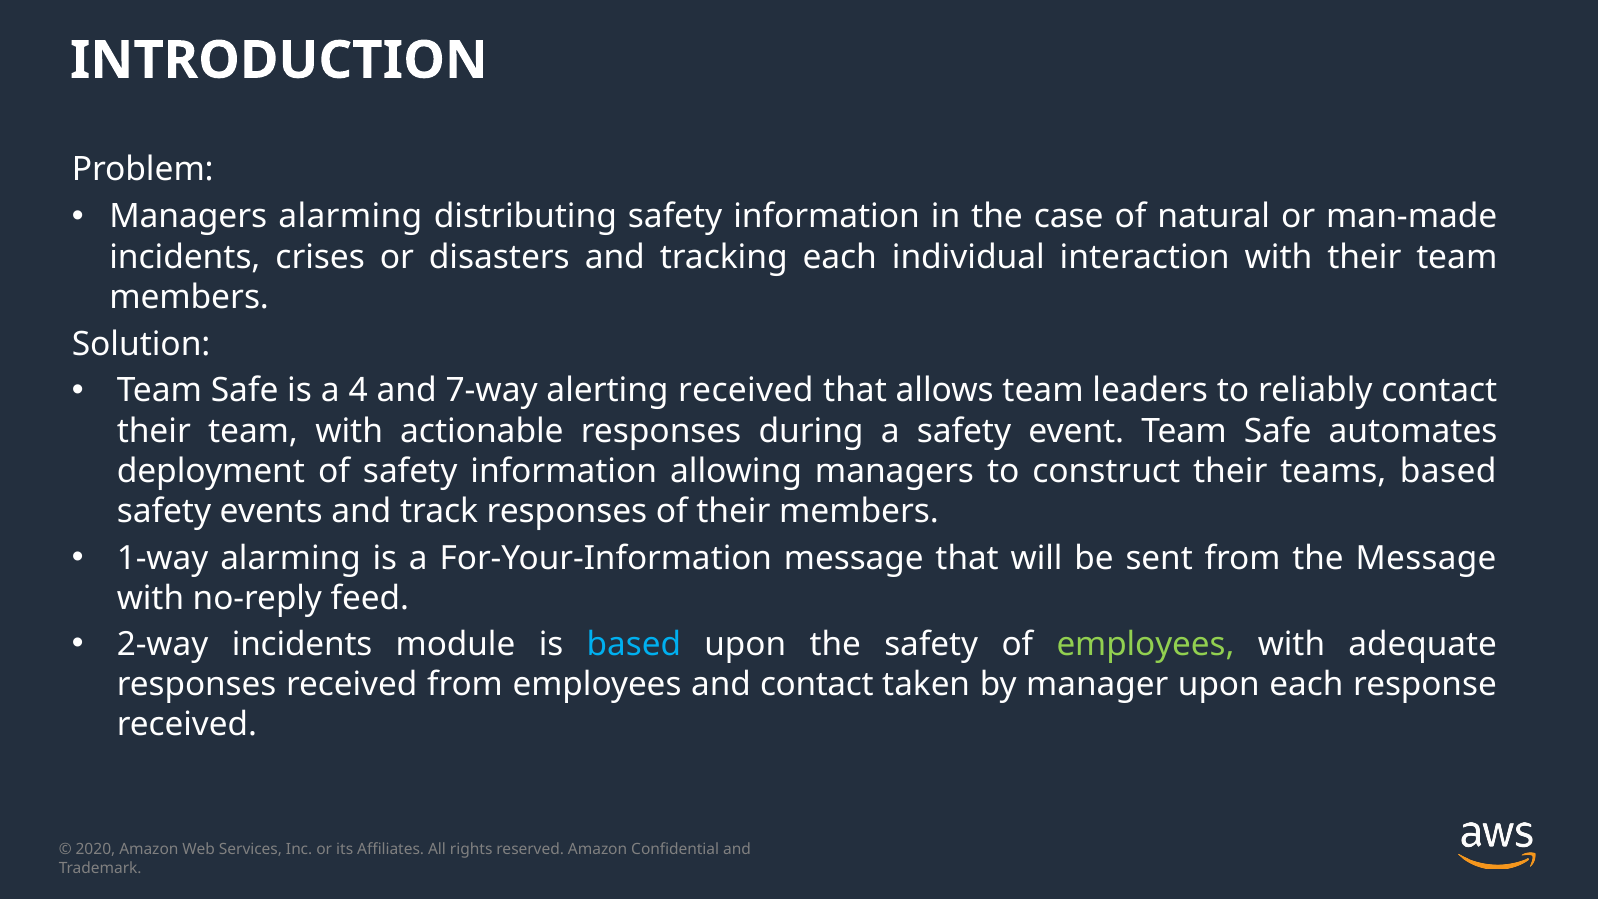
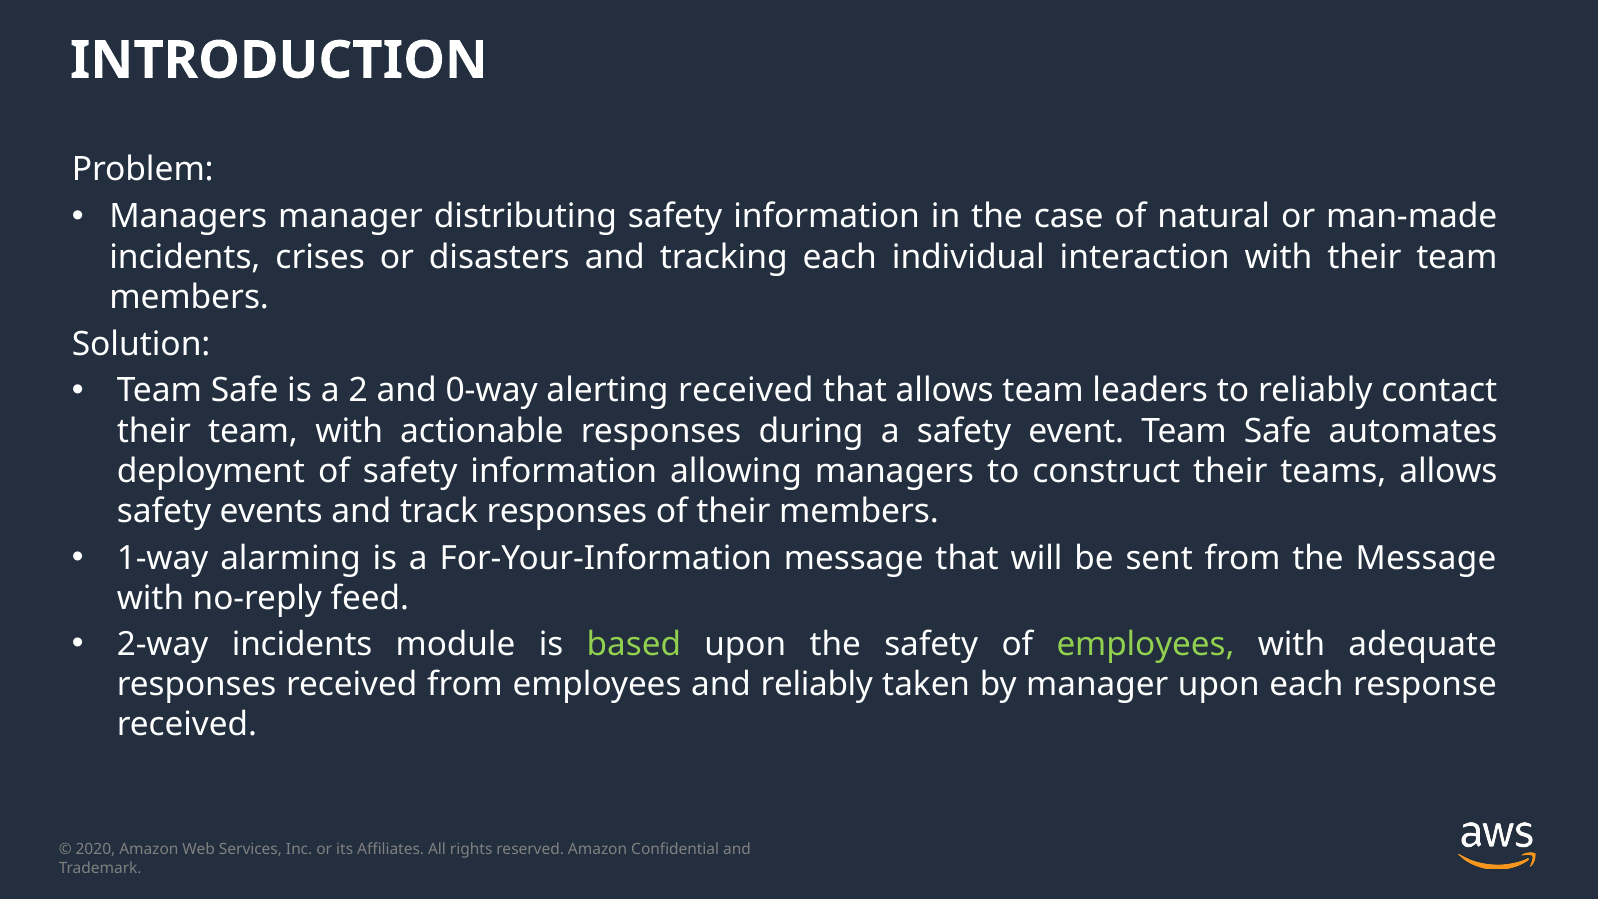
Managers alarming: alarming -> manager
4: 4 -> 2
7-way: 7-way -> 0-way
teams based: based -> allows
based at (634, 645) colour: light blue -> light green
and contact: contact -> reliably
